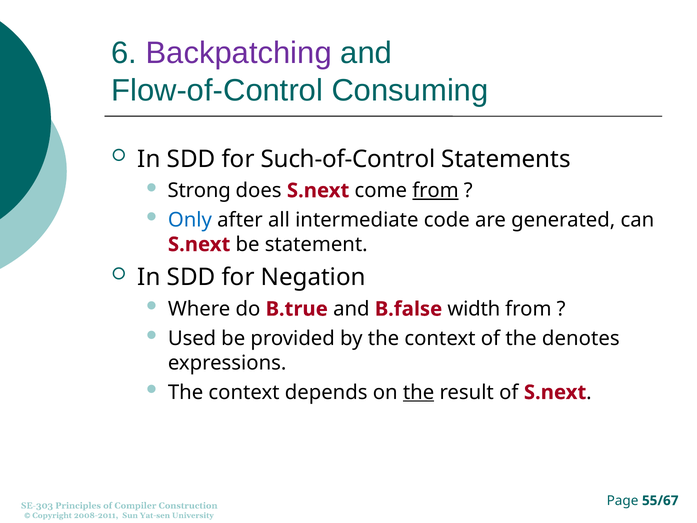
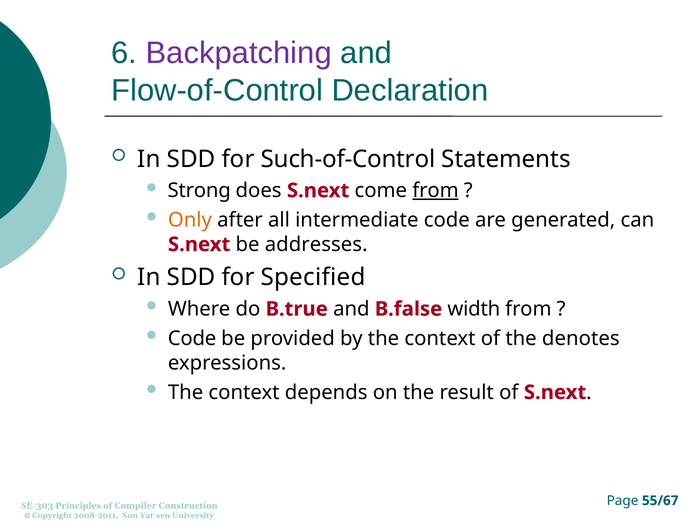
Consuming: Consuming -> Declaration
Only colour: blue -> orange
statement: statement -> addresses
Negation: Negation -> Specified
Used at (192, 338): Used -> Code
the at (419, 392) underline: present -> none
